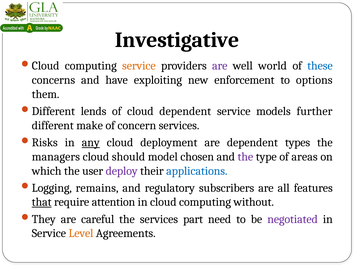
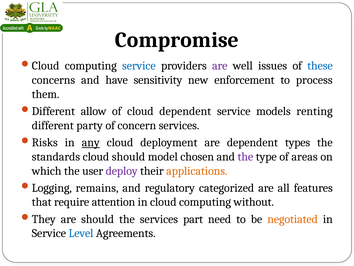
Investigative: Investigative -> Compromise
service at (139, 66) colour: orange -> blue
world: world -> issues
exploiting: exploiting -> sensitivity
options: options -> process
lends: lends -> allow
further: further -> renting
make: make -> party
managers: managers -> standards
applications colour: blue -> orange
subscribers: subscribers -> categorized
that underline: present -> none
are careful: careful -> should
negotiated colour: purple -> orange
Level colour: orange -> blue
